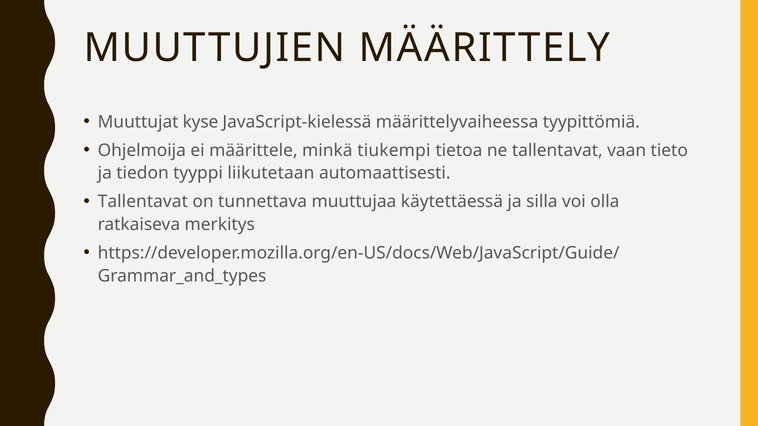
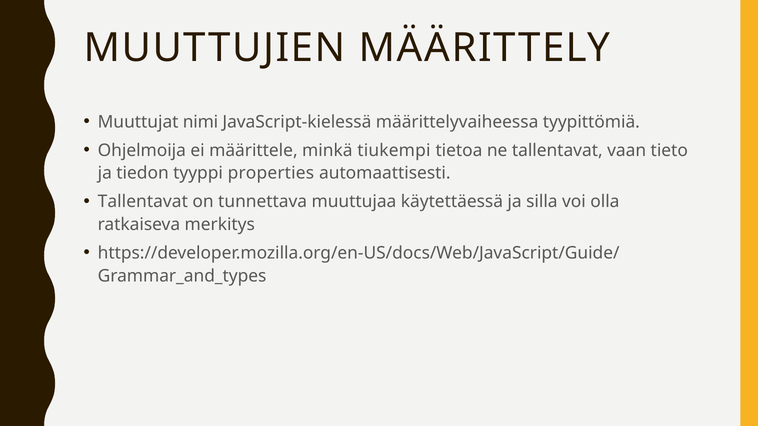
kyse: kyse -> nimi
liikutetaan: liikutetaan -> properties
